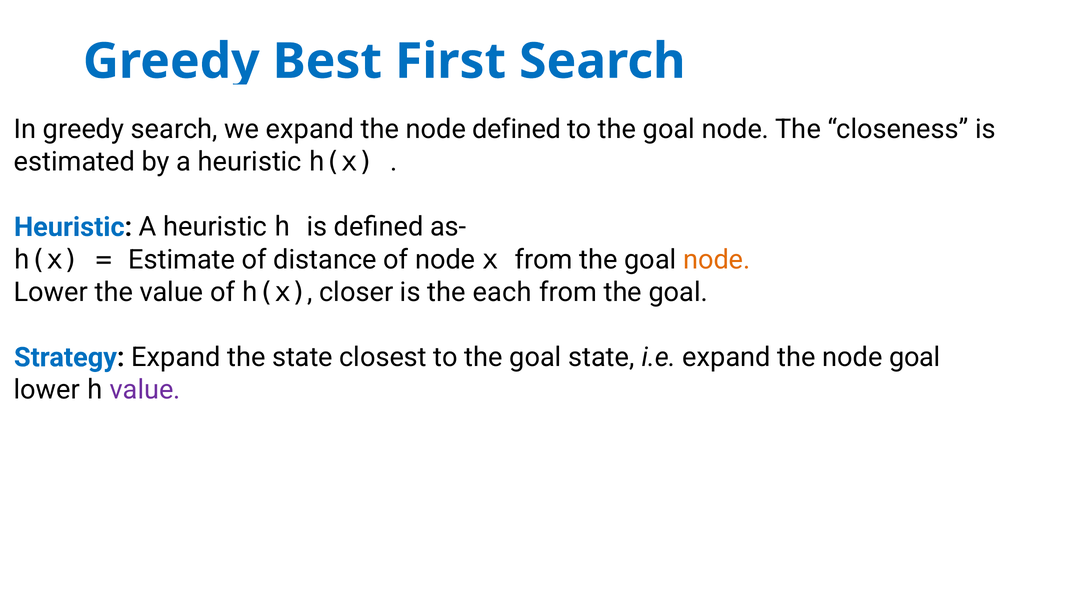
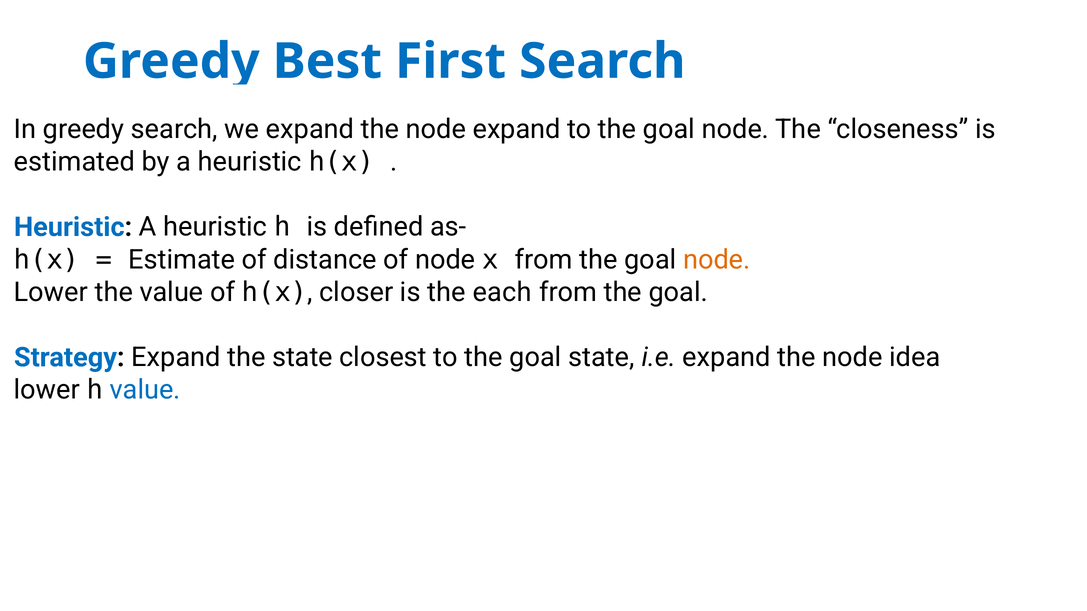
node defined: defined -> expand
node goal: goal -> idea
value at (145, 390) colour: purple -> blue
